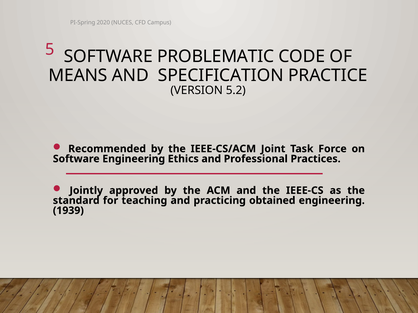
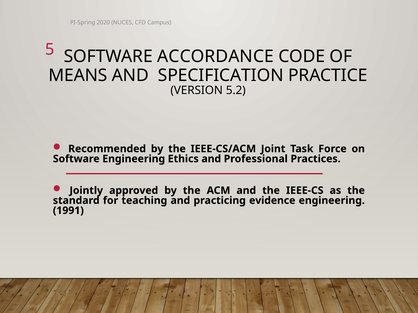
PROBLEMATIC: PROBLEMATIC -> ACCORDANCE
obtained: obtained -> evidence
1939: 1939 -> 1991
